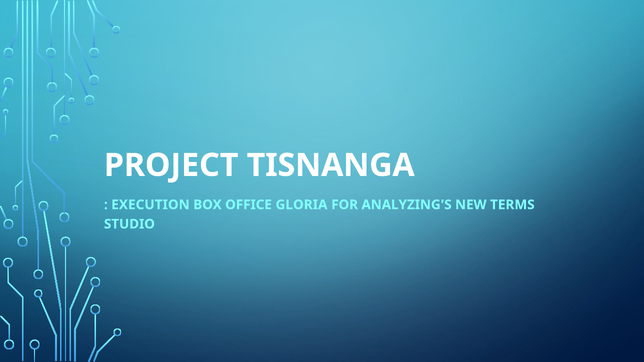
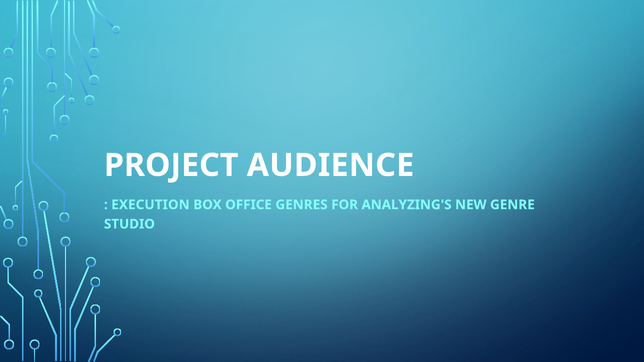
TISNANGA: TISNANGA -> AUDIENCE
GLORIA: GLORIA -> GENRES
TERMS: TERMS -> GENRE
